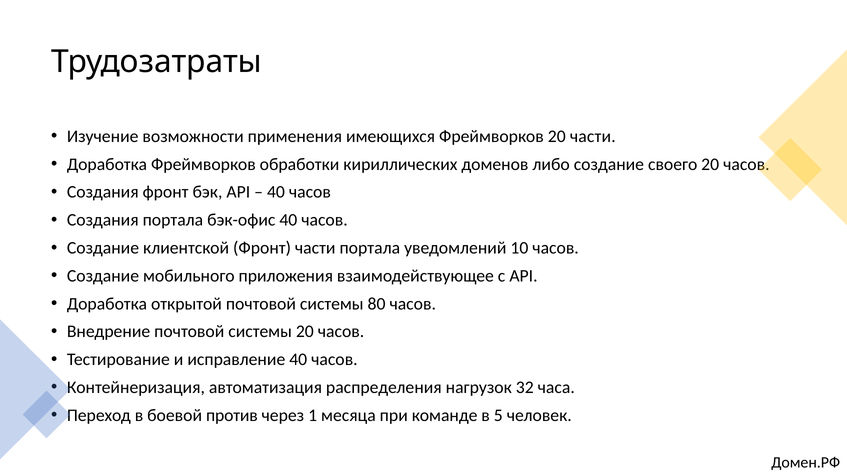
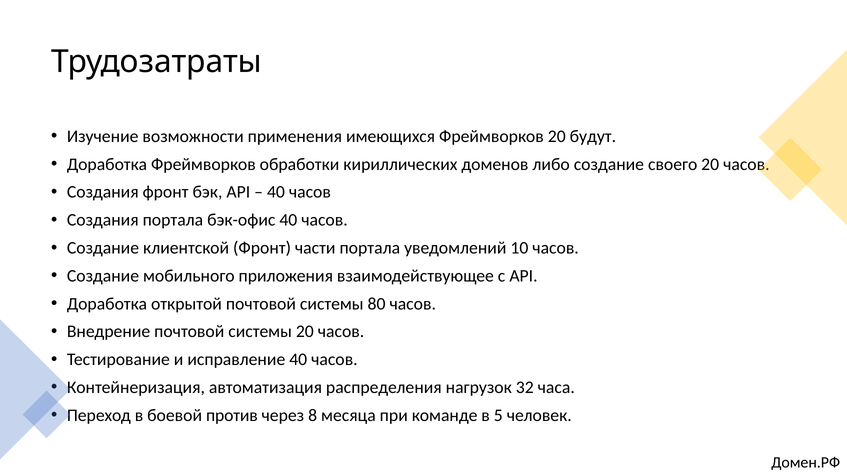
20 части: части -> будут
1: 1 -> 8
